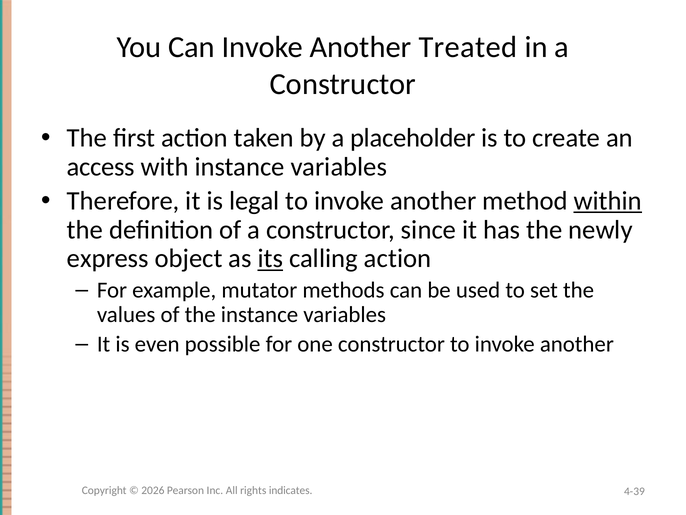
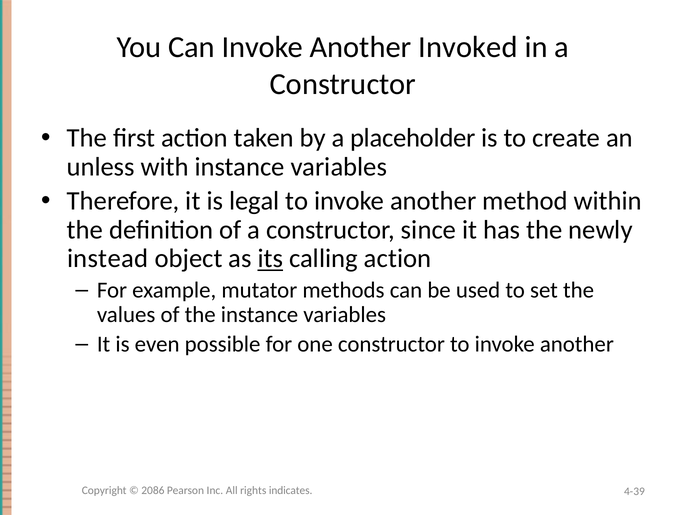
Treated: Treated -> Invoked
access: access -> unless
within underline: present -> none
express: express -> instead
2026: 2026 -> 2086
